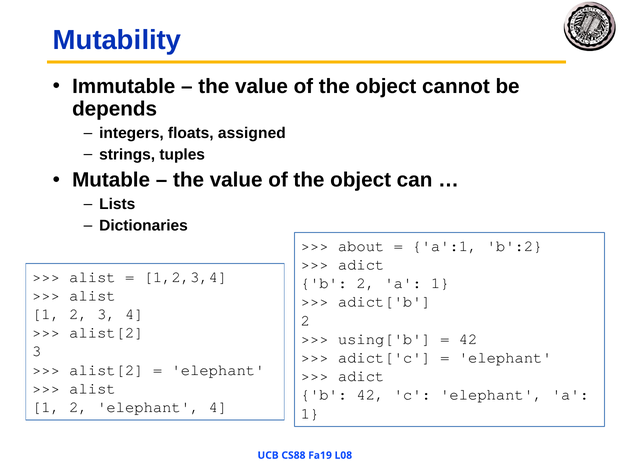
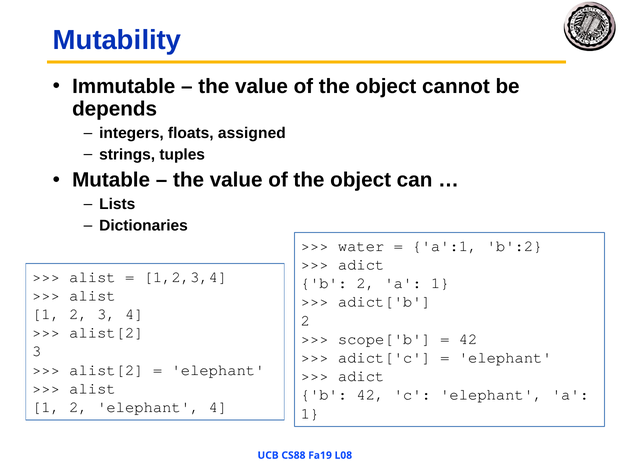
about: about -> water
using['b: using['b -> scope['b
